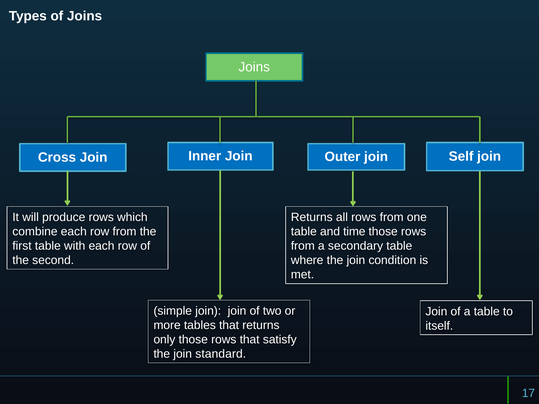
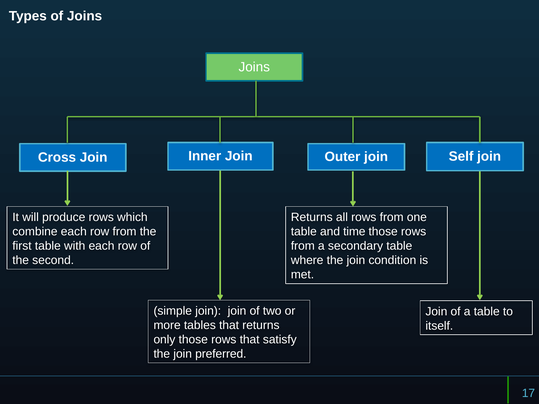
standard: standard -> preferred
